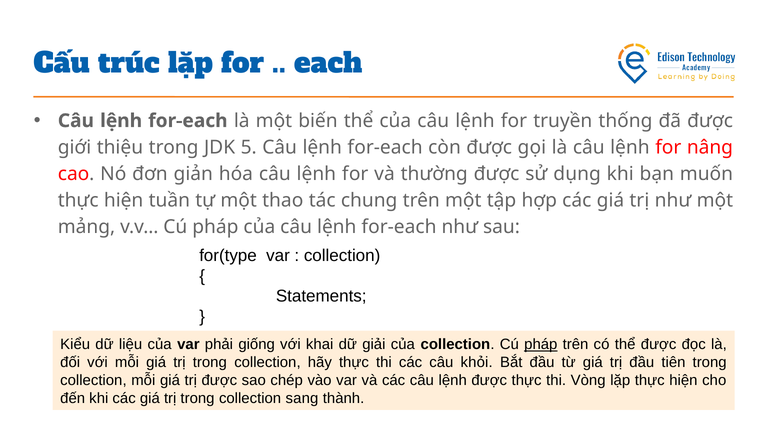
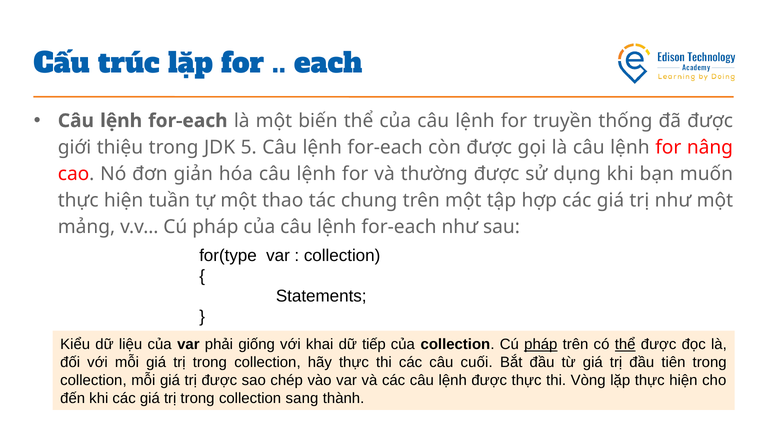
giải: giải -> tiếp
thể at (625, 344) underline: none -> present
khỏi: khỏi -> cuối
